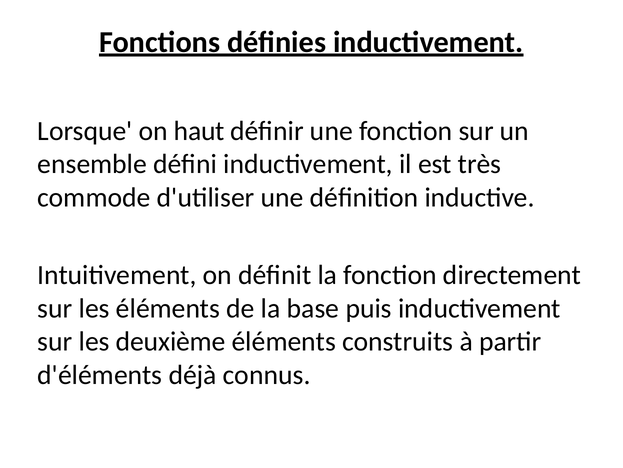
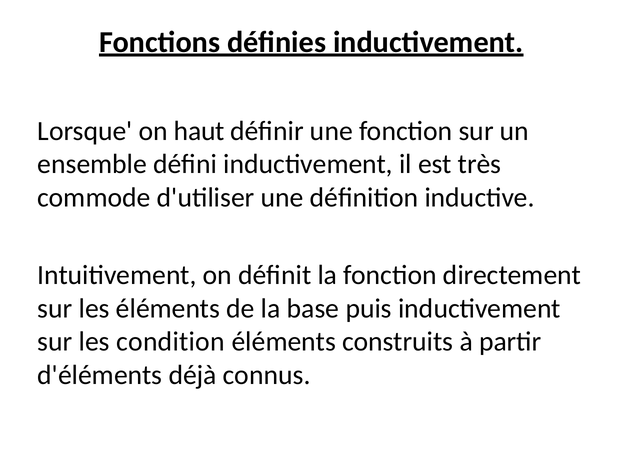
deuxième: deuxième -> condition
